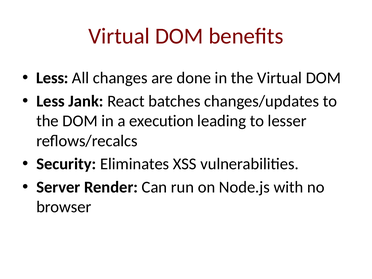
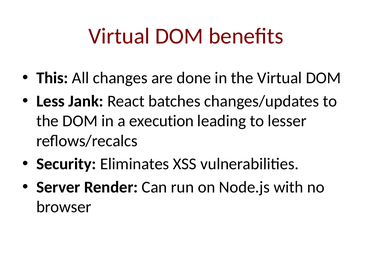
Less at (52, 78): Less -> This
